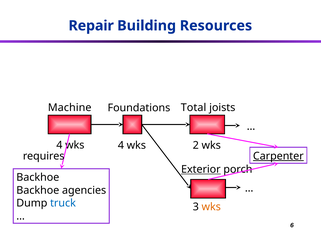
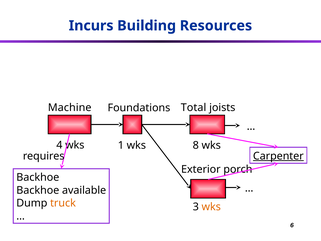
Repair: Repair -> Incurs
wks 4: 4 -> 1
2: 2 -> 8
Exterior underline: present -> none
agencies: agencies -> available
truck colour: blue -> orange
